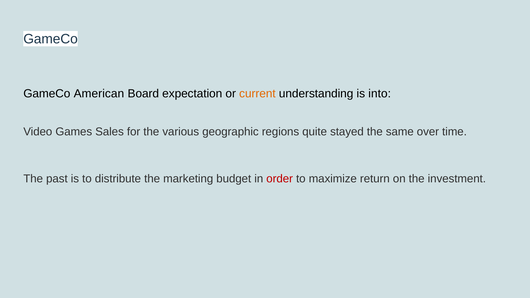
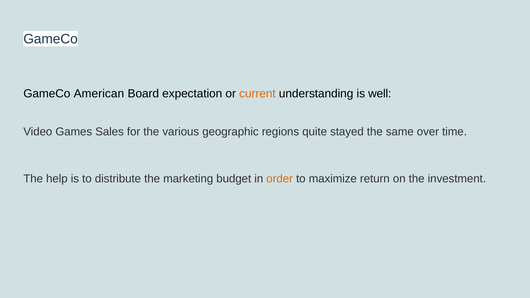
into: into -> well
past: past -> help
order colour: red -> orange
